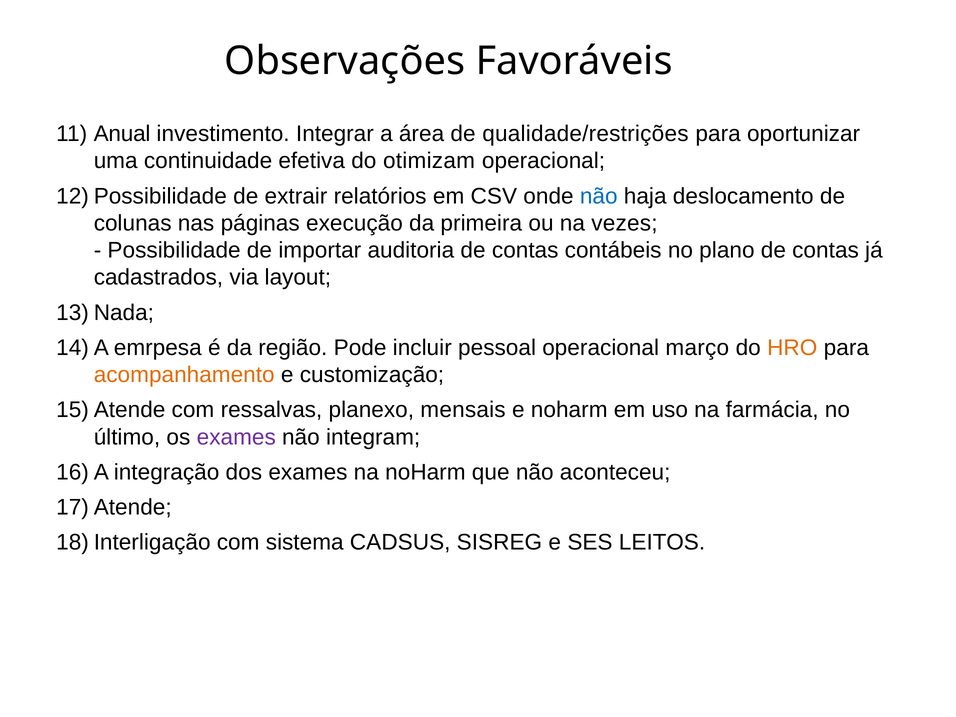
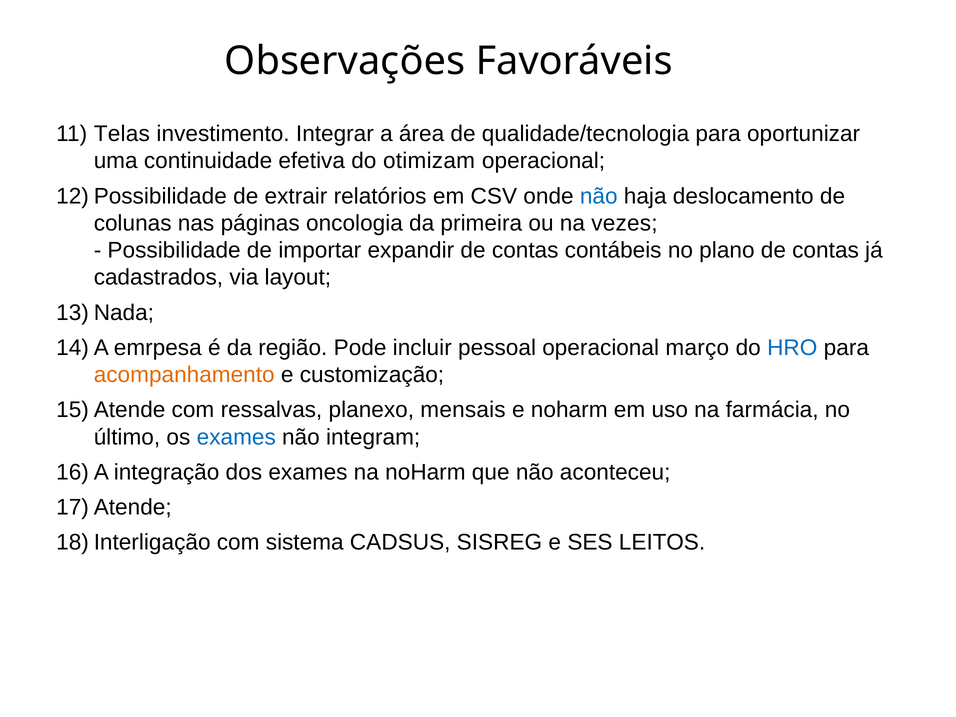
Anual: Anual -> Telas
qualidade/restrições: qualidade/restrições -> qualidade/tecnologia
execução: execução -> oncologia
auditoria: auditoria -> expandir
HRO colour: orange -> blue
exames at (236, 437) colour: purple -> blue
